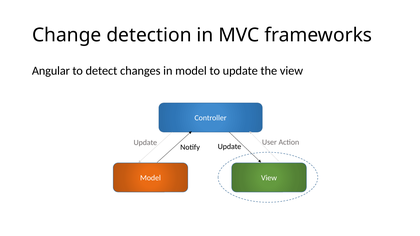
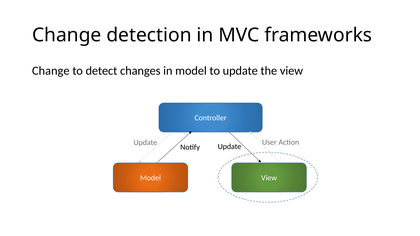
Angular at (51, 71): Angular -> Change
